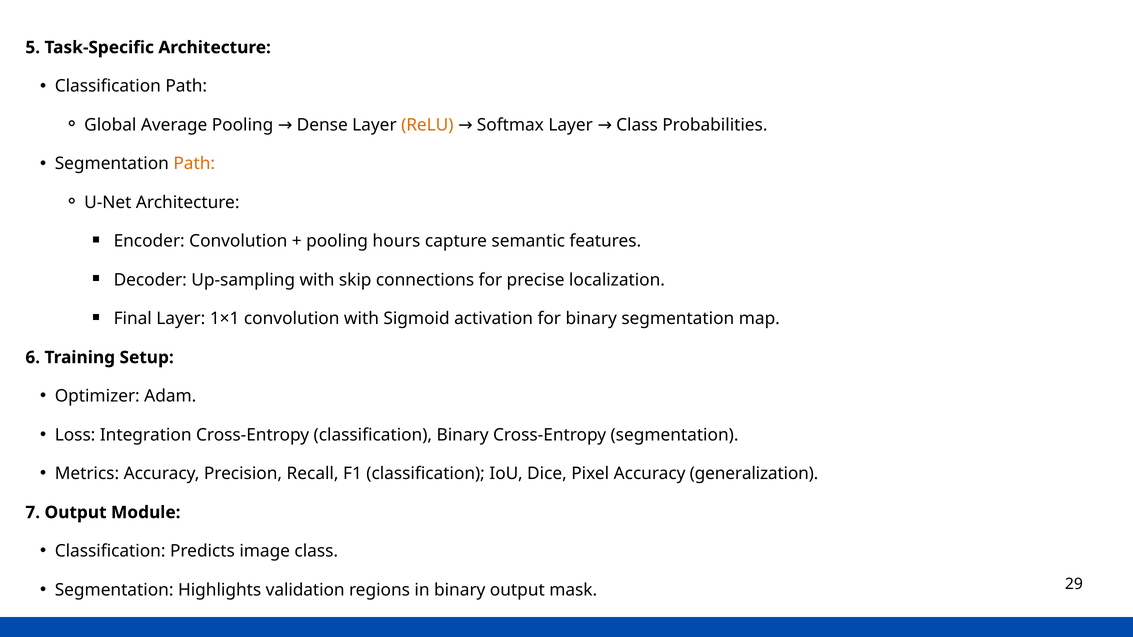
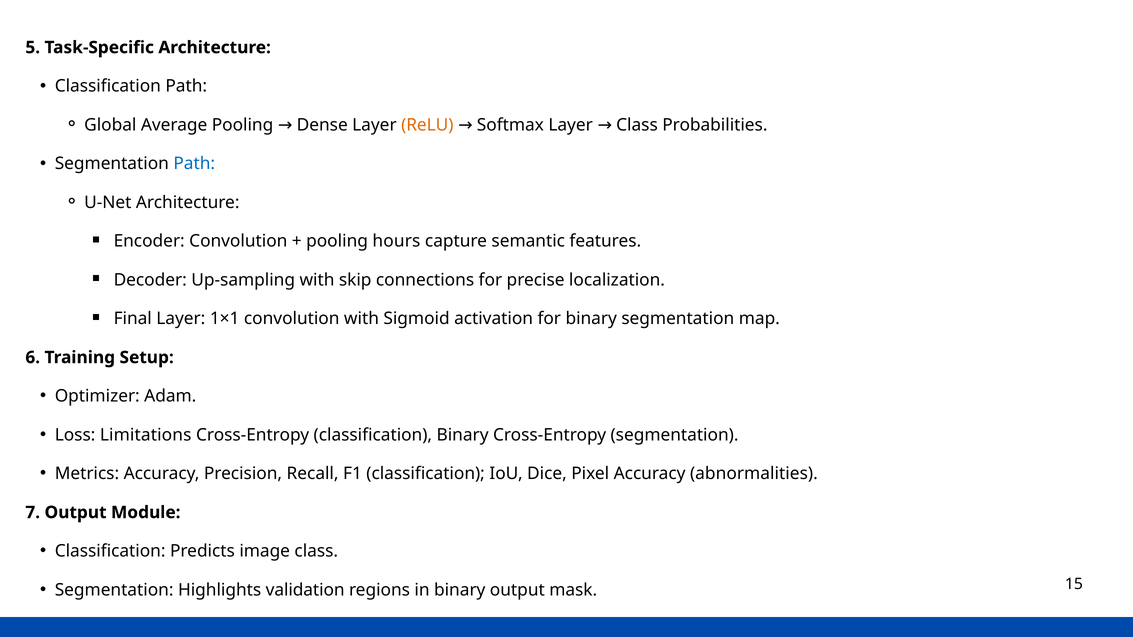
Path at (194, 164) colour: orange -> blue
Integration: Integration -> Limitations
generalization: generalization -> abnormalities
29: 29 -> 15
